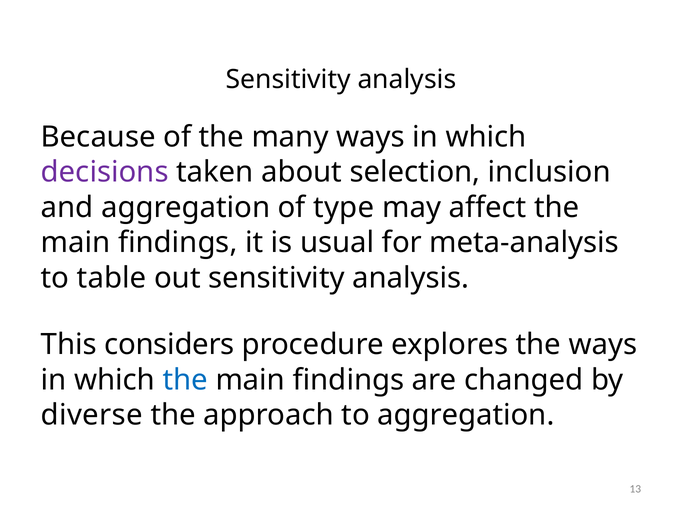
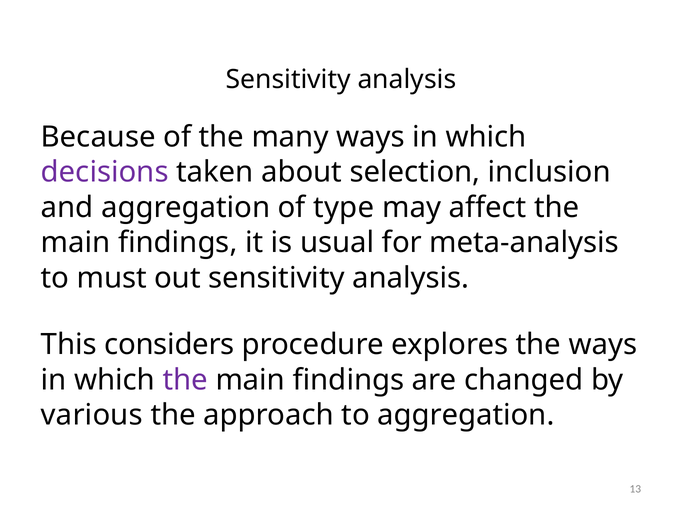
table: table -> must
the at (185, 380) colour: blue -> purple
diverse: diverse -> various
